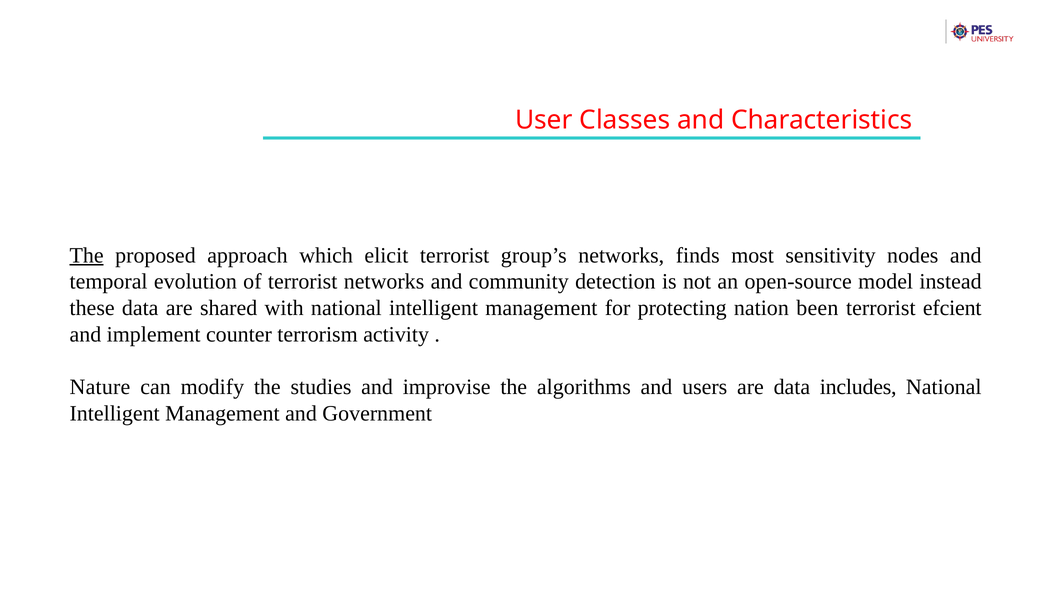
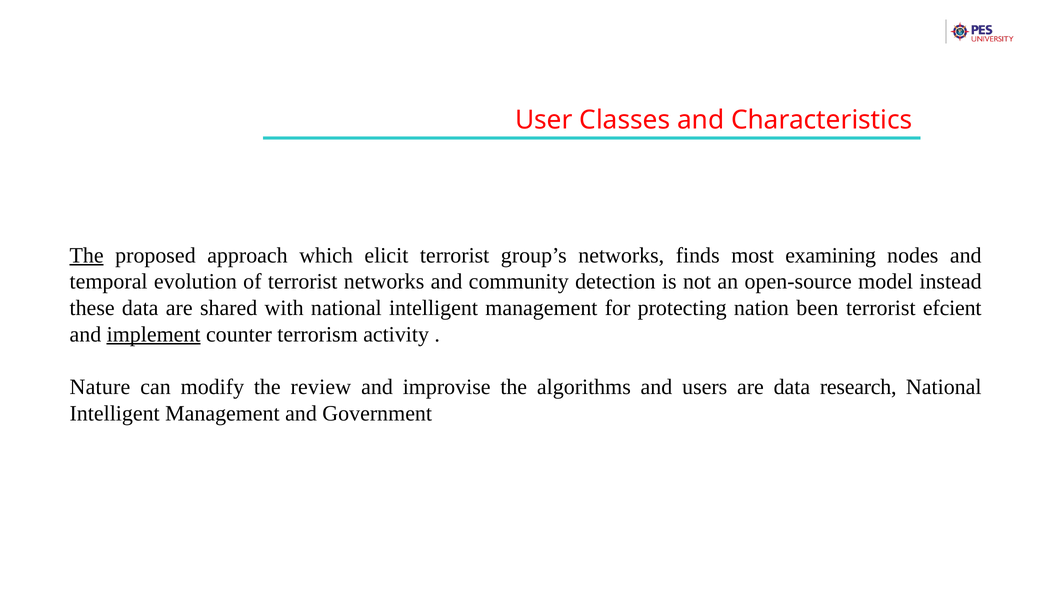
sensitivity: sensitivity -> examining
implement underline: none -> present
studies: studies -> review
includes: includes -> research
